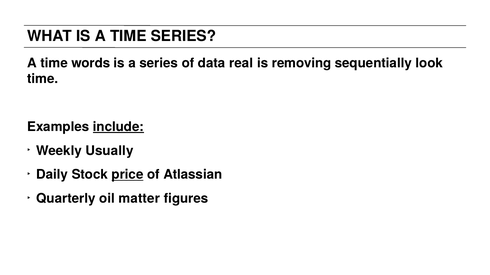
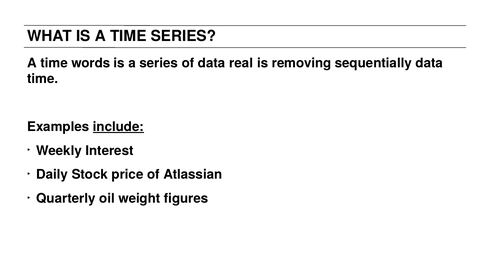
sequentially look: look -> data
Usually: Usually -> Interest
price underline: present -> none
matter: matter -> weight
